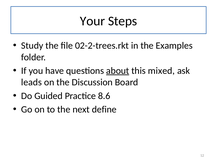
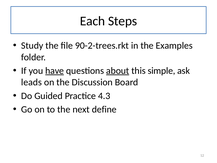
Your: Your -> Each
02-2-trees.rkt: 02-2-trees.rkt -> 90-2-trees.rkt
have underline: none -> present
mixed: mixed -> simple
8.6: 8.6 -> 4.3
